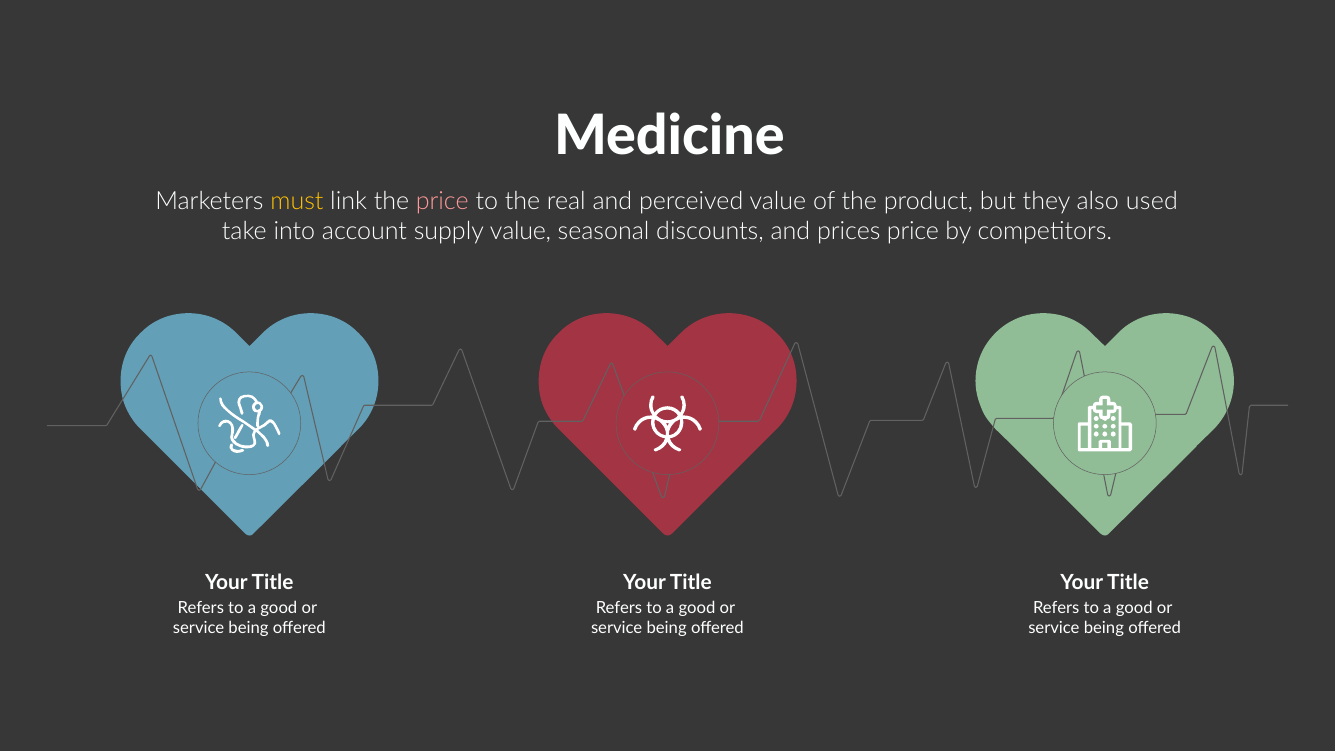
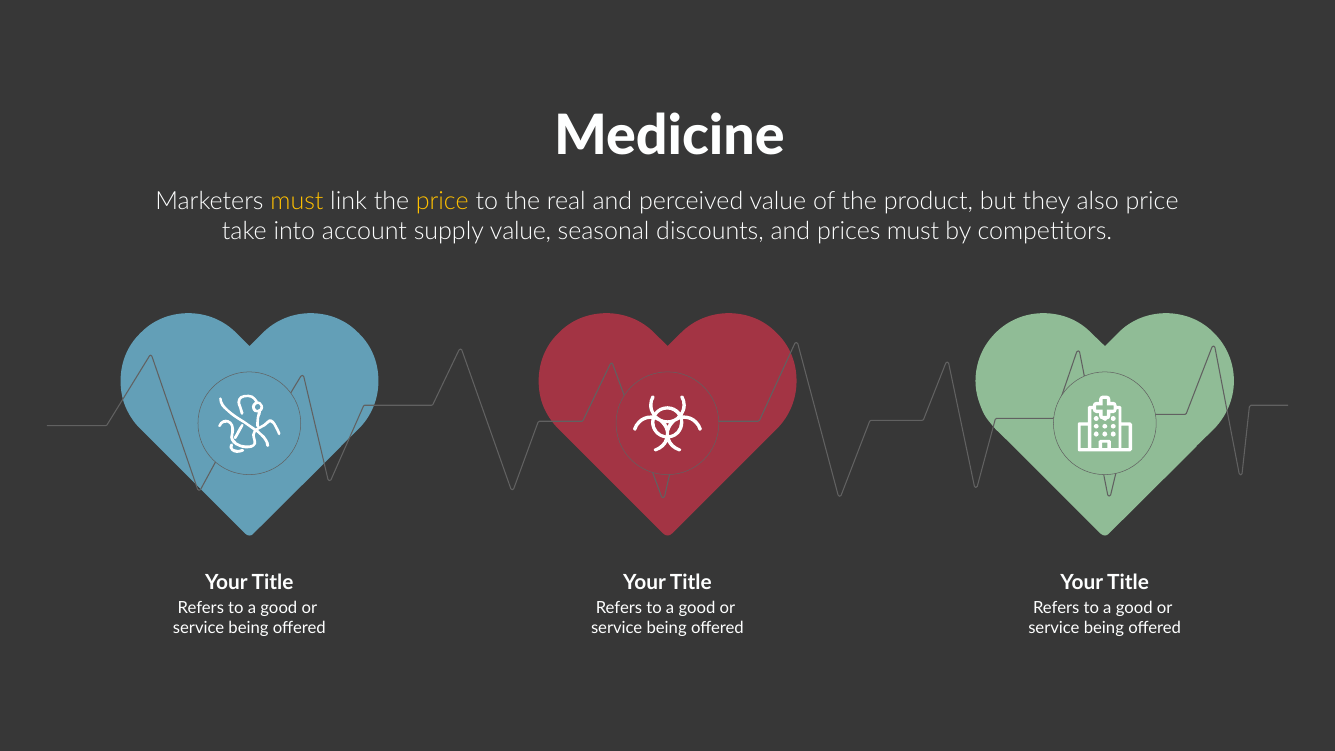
price at (442, 201) colour: pink -> yellow
also used: used -> price
prices price: price -> must
